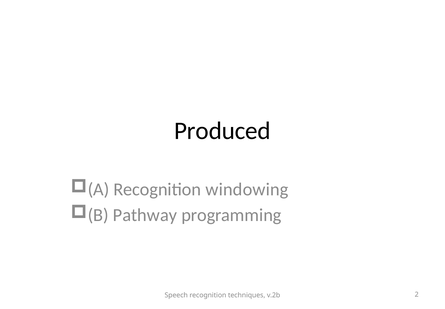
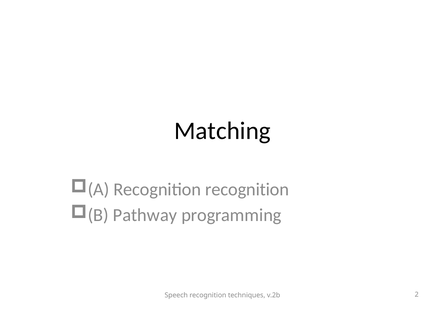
Produced: Produced -> Matching
Recognition windowing: windowing -> recognition
